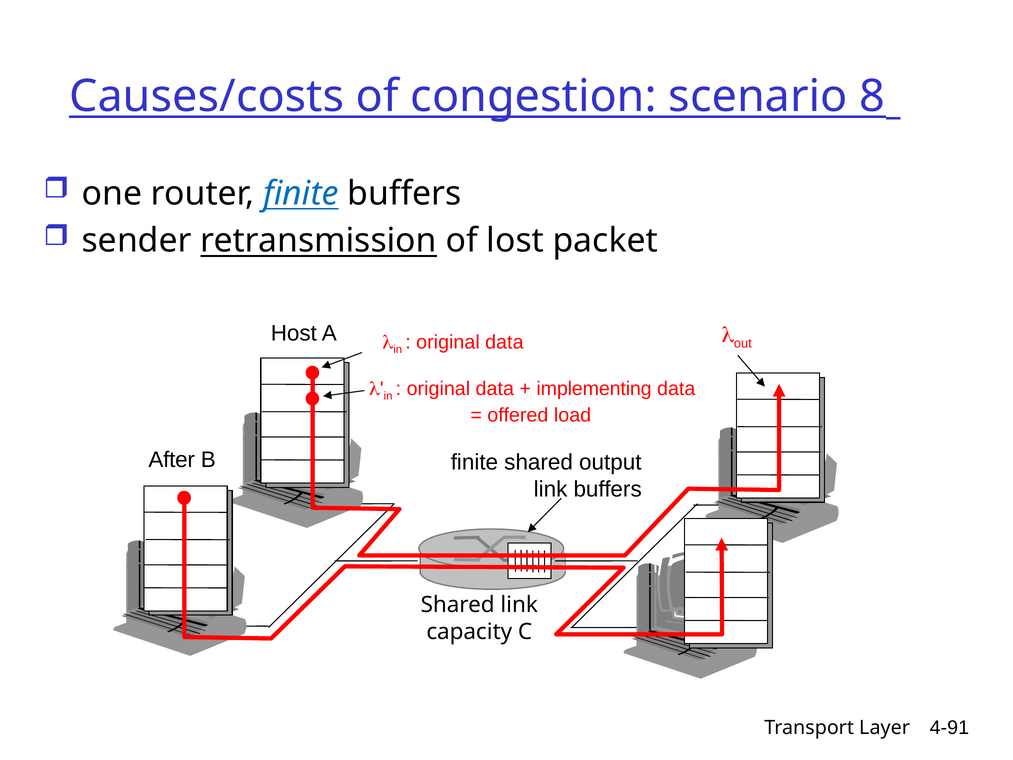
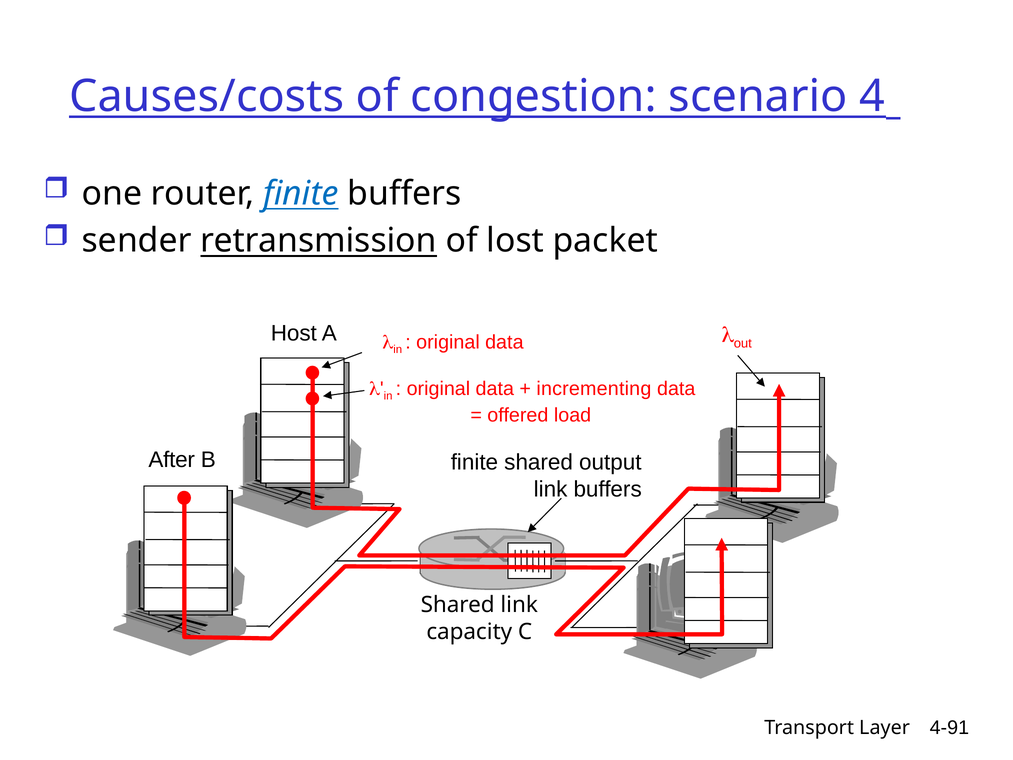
8: 8 -> 4
implementing: implementing -> incrementing
